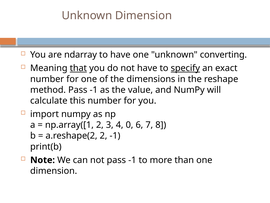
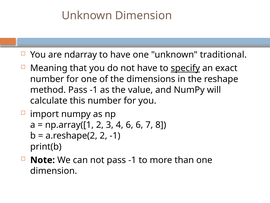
converting: converting -> traditional
that underline: present -> none
4 0: 0 -> 6
